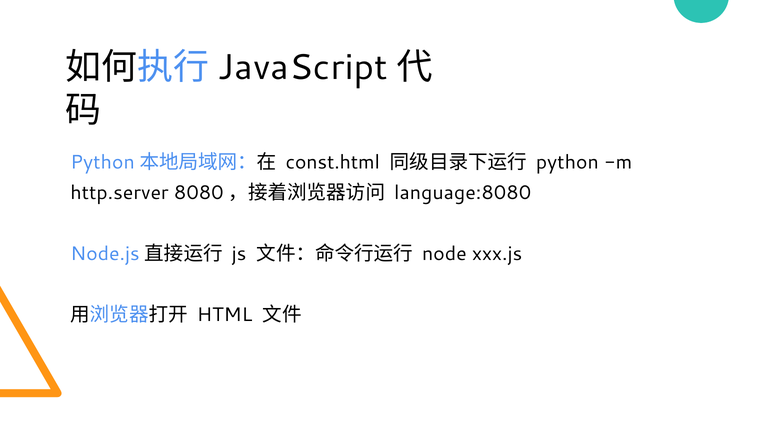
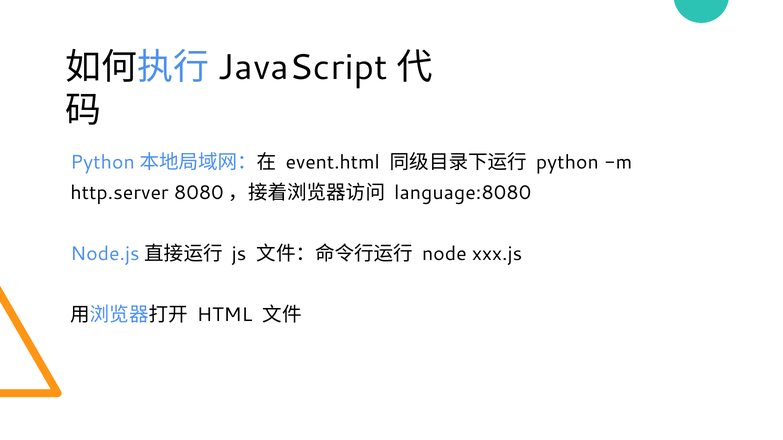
const.html: const.html -> event.html
